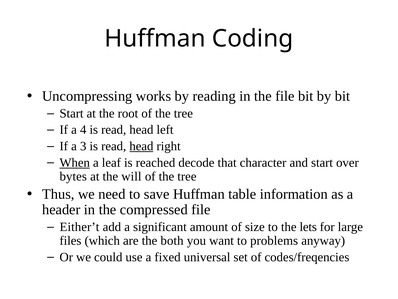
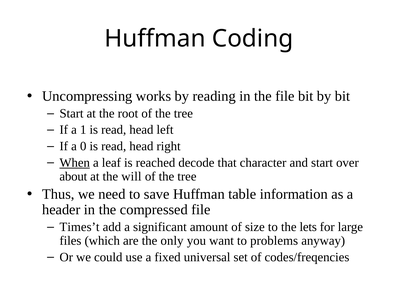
4: 4 -> 1
3: 3 -> 0
head at (141, 146) underline: present -> none
bytes: bytes -> about
Either’t: Either’t -> Times’t
both: both -> only
